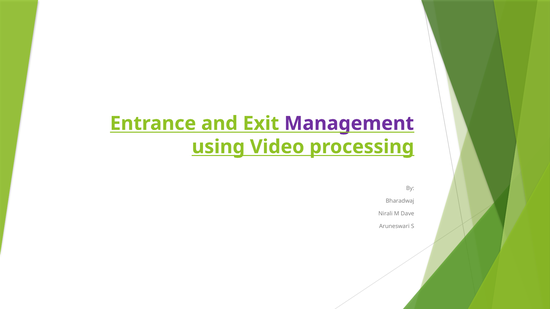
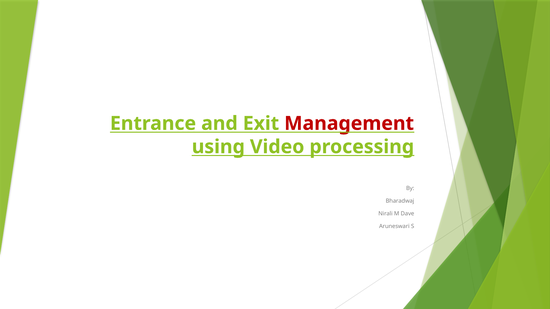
Management colour: purple -> red
